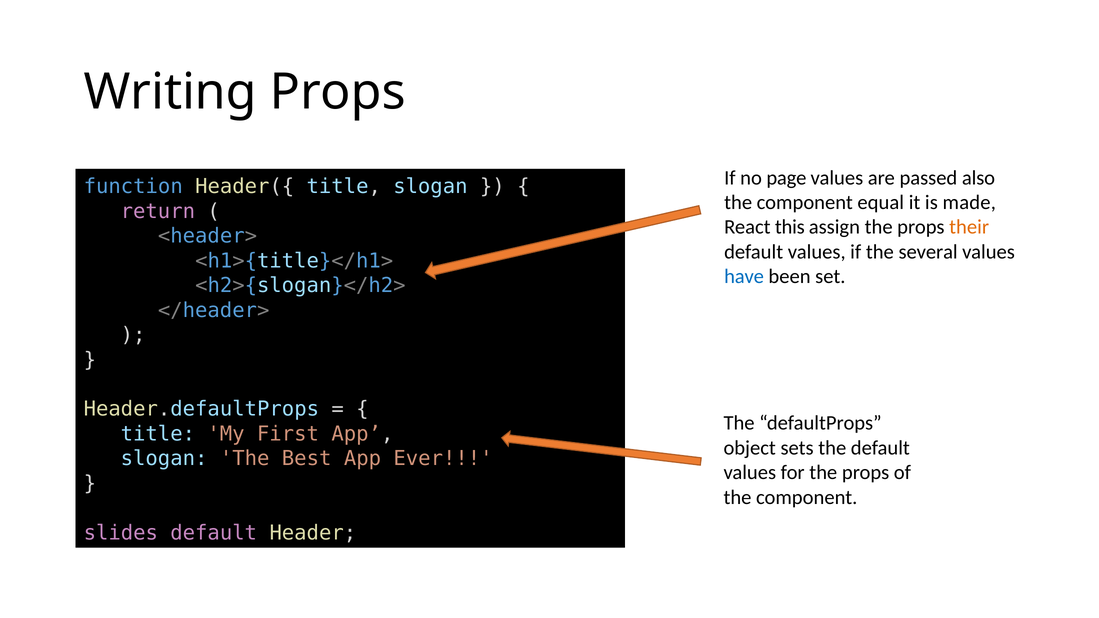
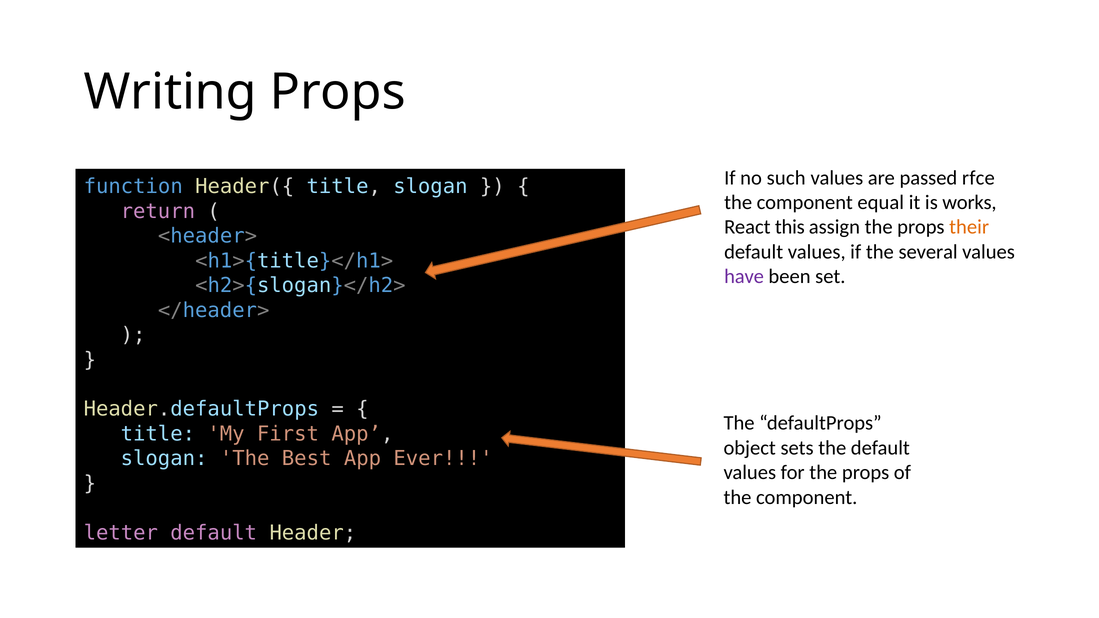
page: page -> such
also: also -> rfce
made: made -> works
have colour: blue -> purple
slides: slides -> letter
